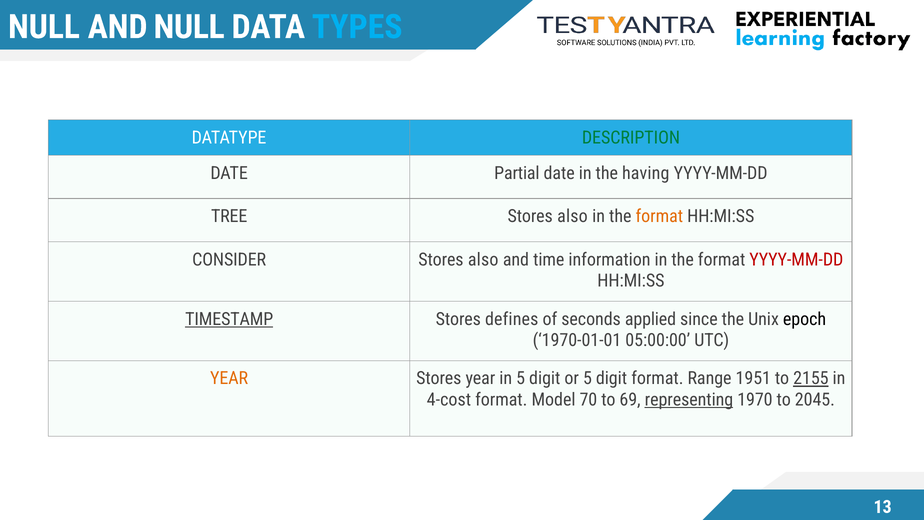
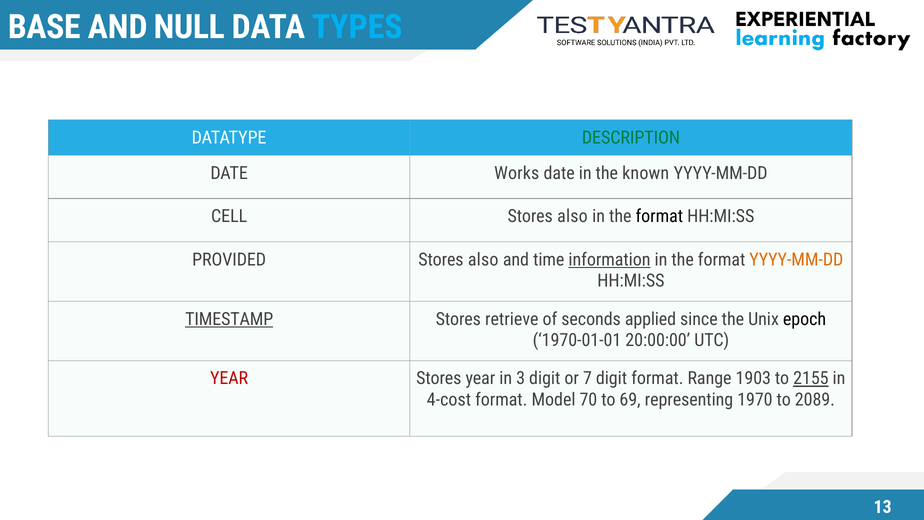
NULL at (44, 27): NULL -> BASE
Partial: Partial -> Works
having: having -> known
TREE: TREE -> CELL
format at (659, 216) colour: orange -> black
CONSIDER: CONSIDER -> PROVIDED
information underline: none -> present
YYYY-MM-DD at (796, 260) colour: red -> orange
defines: defines -> retrieve
05:00:00: 05:00:00 -> 20:00:00
YEAR at (229, 378) colour: orange -> red
in 5: 5 -> 3
or 5: 5 -> 7
1951: 1951 -> 1903
representing underline: present -> none
2045: 2045 -> 2089
